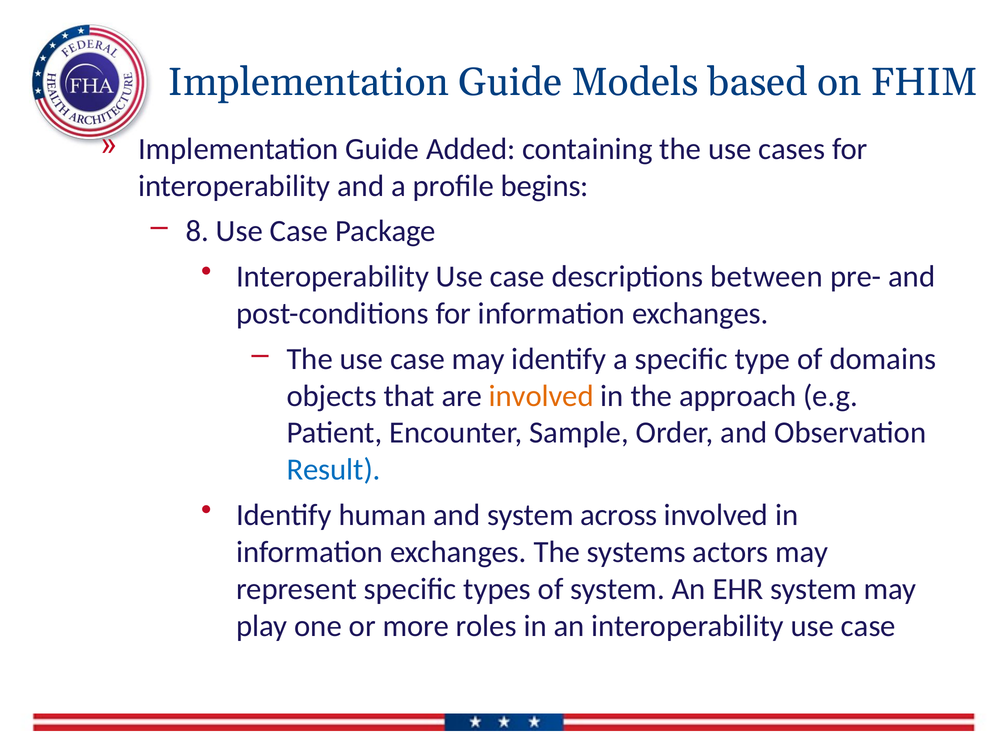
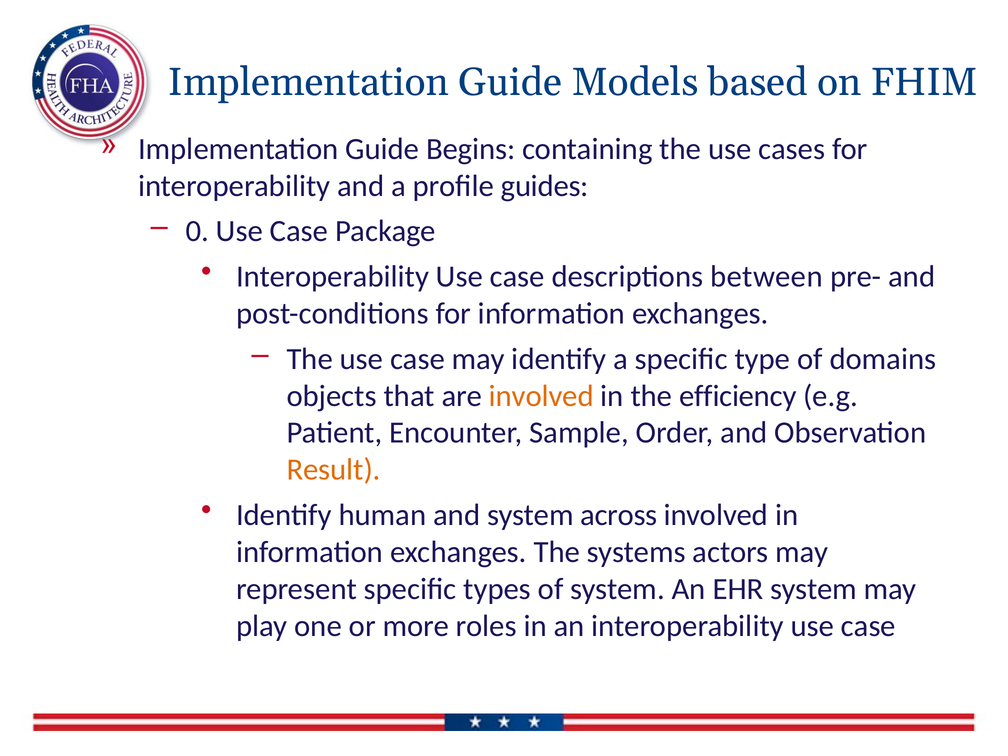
Added: Added -> Begins
begins: begins -> guides
8: 8 -> 0
approach: approach -> efficiency
Result colour: blue -> orange
